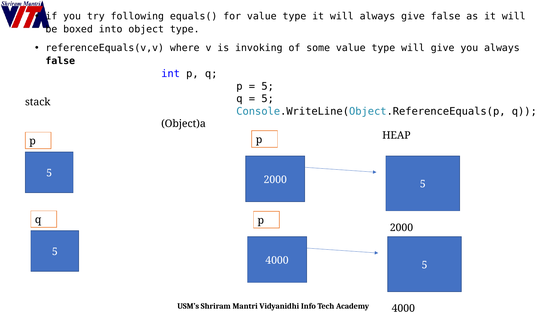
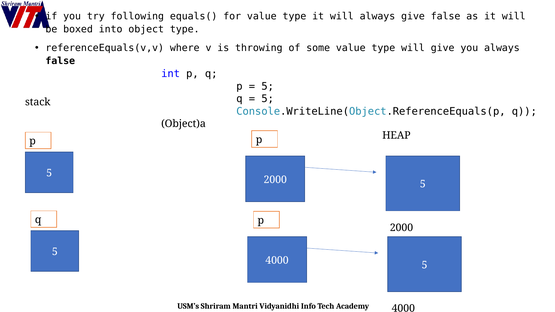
invoking: invoking -> throwing
